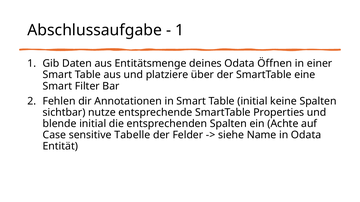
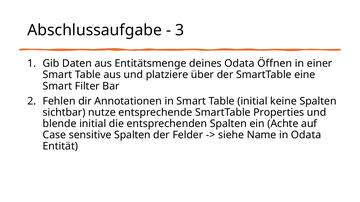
1 at (180, 30): 1 -> 3
sensitive Tabelle: Tabelle -> Spalten
